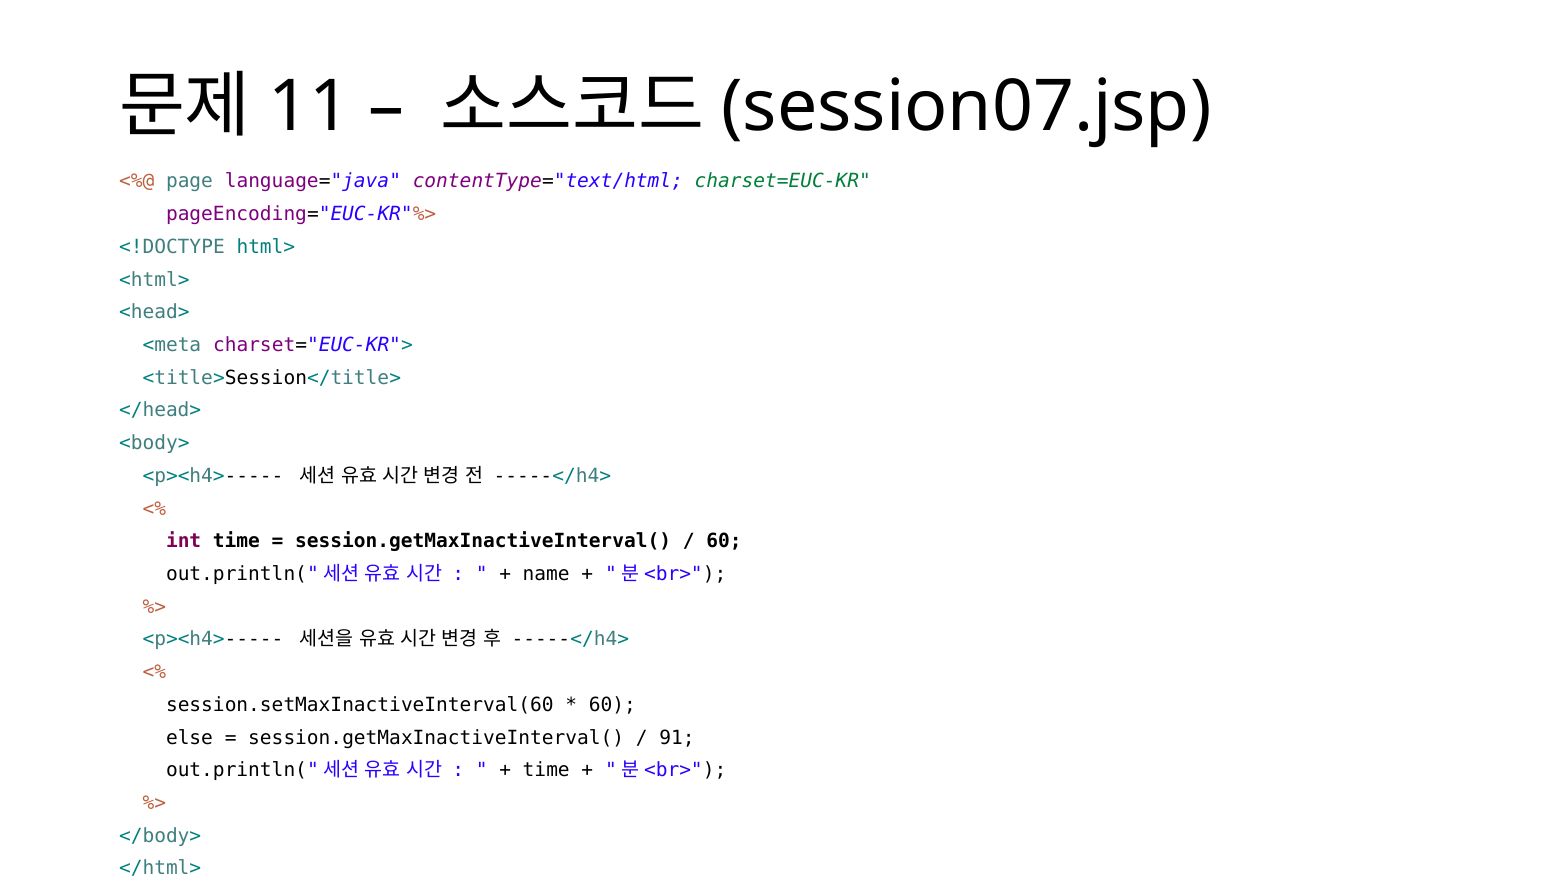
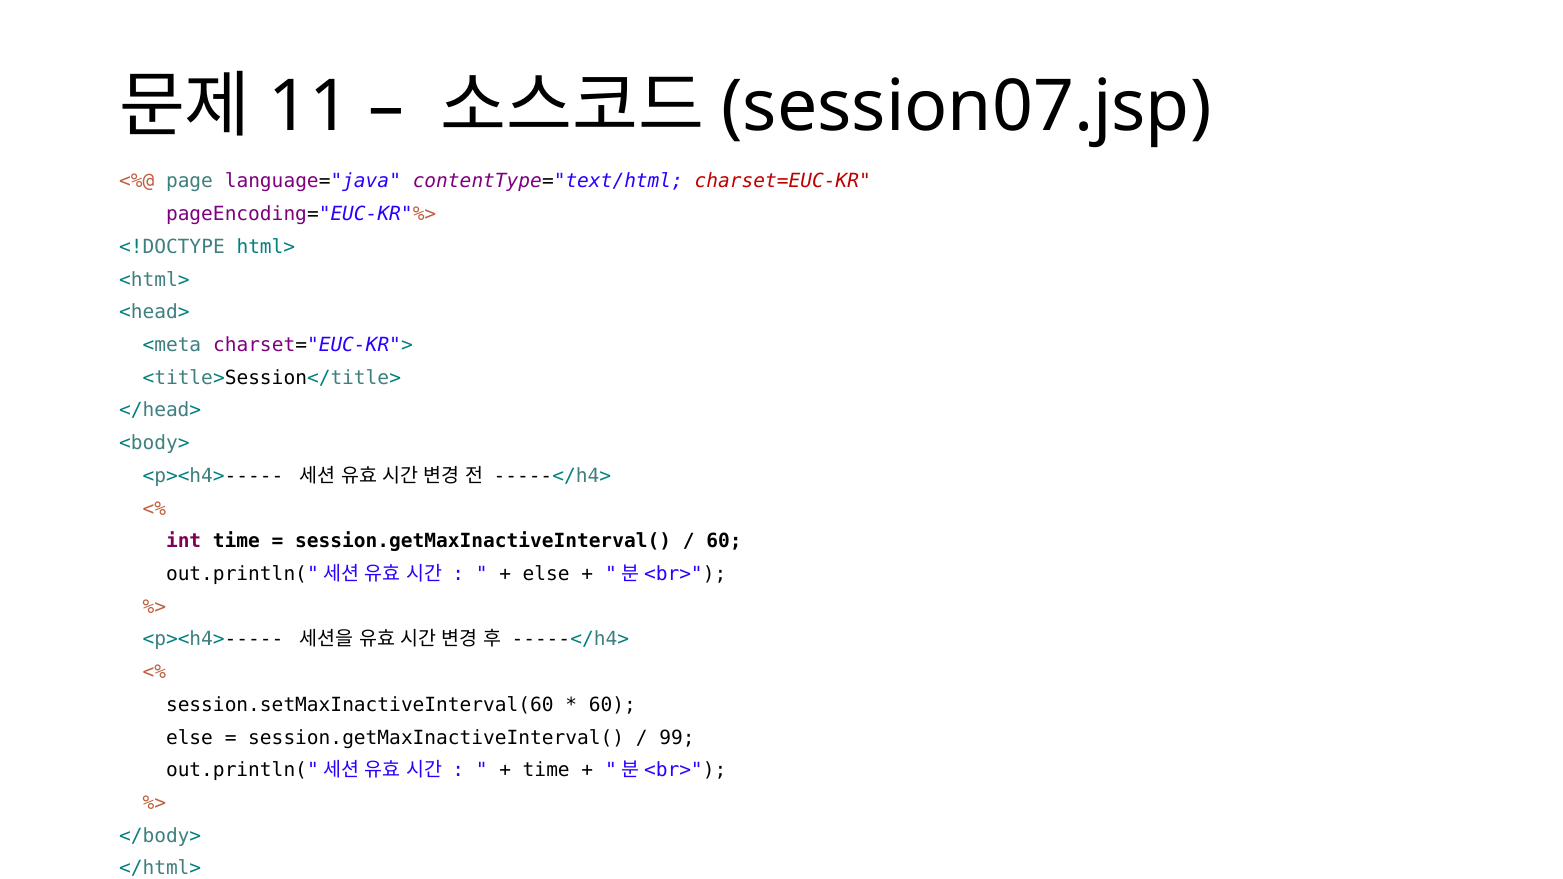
charset=EUC-KR colour: green -> red
name at (546, 574): name -> else
91: 91 -> 99
